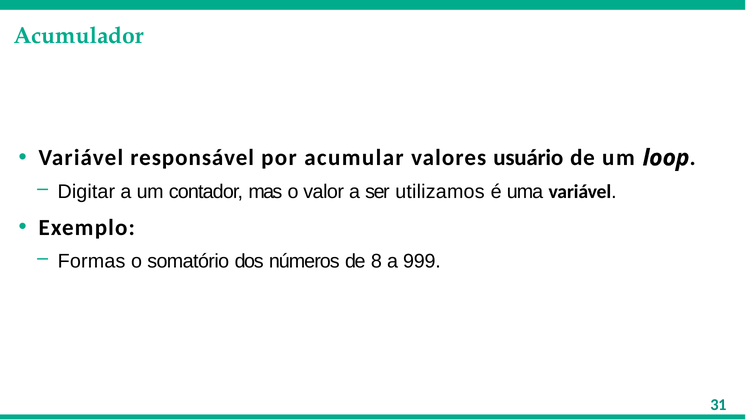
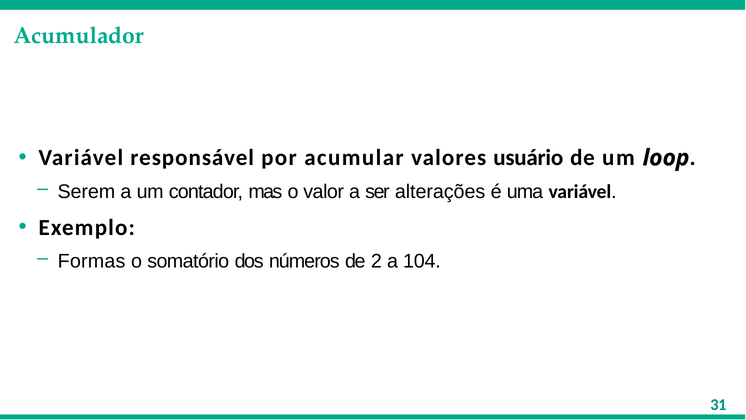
Digitar: Digitar -> Serem
utilizamos: utilizamos -> alterações
8: 8 -> 2
999: 999 -> 104
